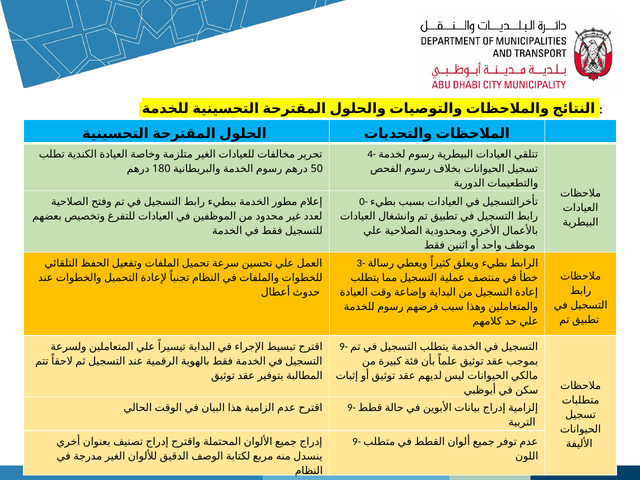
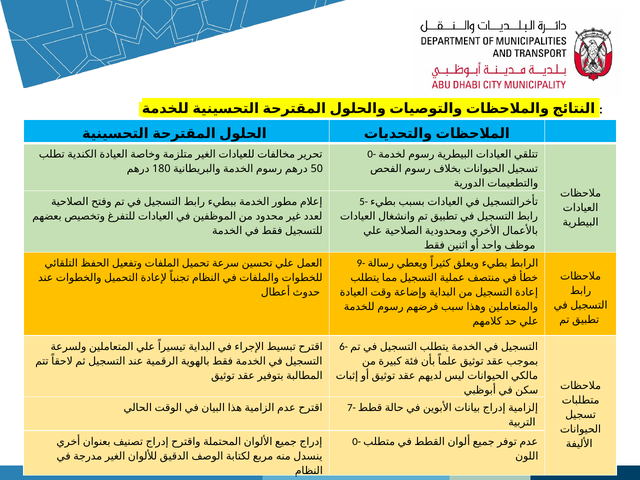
4- at (372, 154): 4- -> 0-
0-: 0- -> 5-
3-: 3- -> 9-
9- at (344, 346): 9- -> 6-
9- at (351, 408): 9- -> 7-
9- at (357, 442): 9- -> 0-
